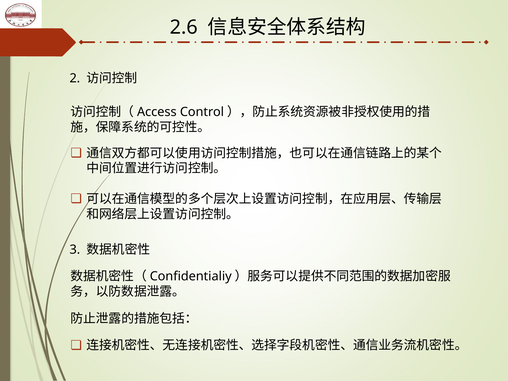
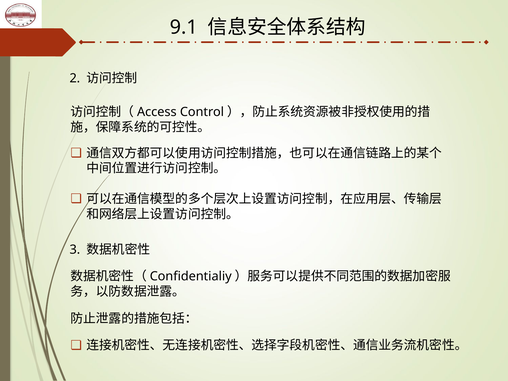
2.6: 2.6 -> 9.1
